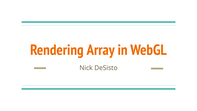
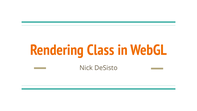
Array: Array -> Class
